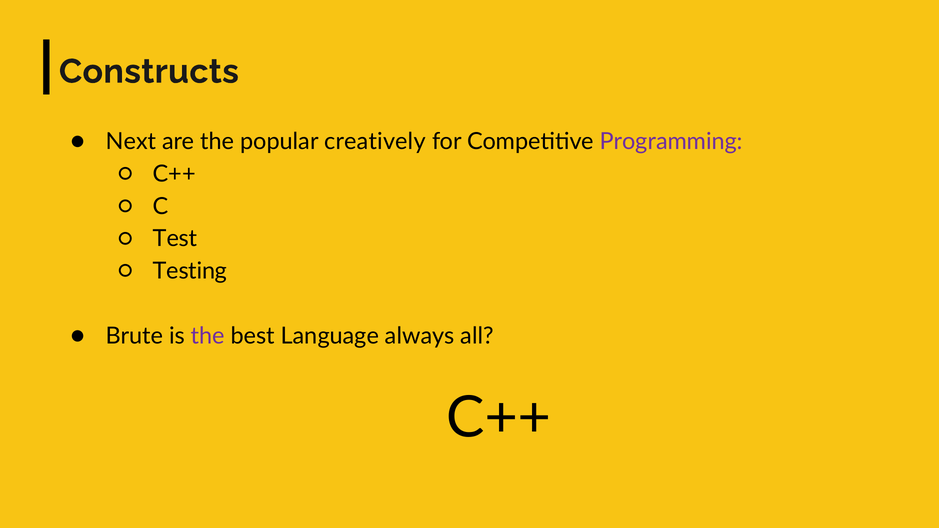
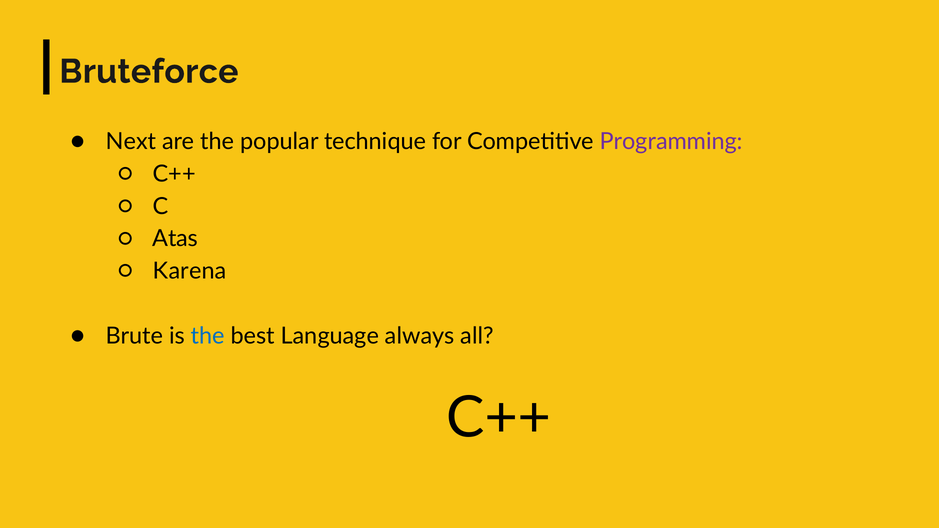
Constructs: Constructs -> Bruteforce
creatively: creatively -> technique
Test: Test -> Atas
Testing: Testing -> Karena
the at (208, 336) colour: purple -> blue
